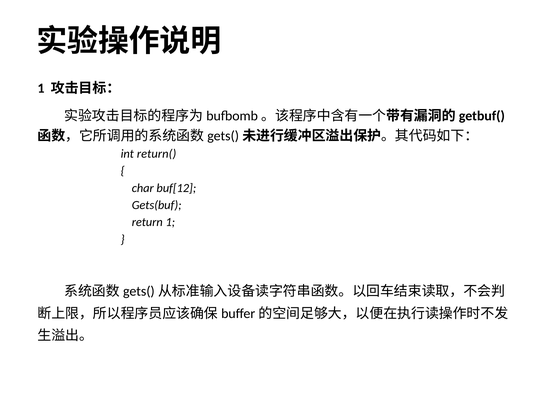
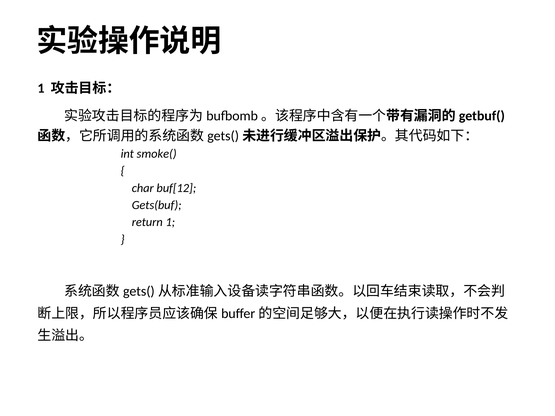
return(: return( -> smoke(
